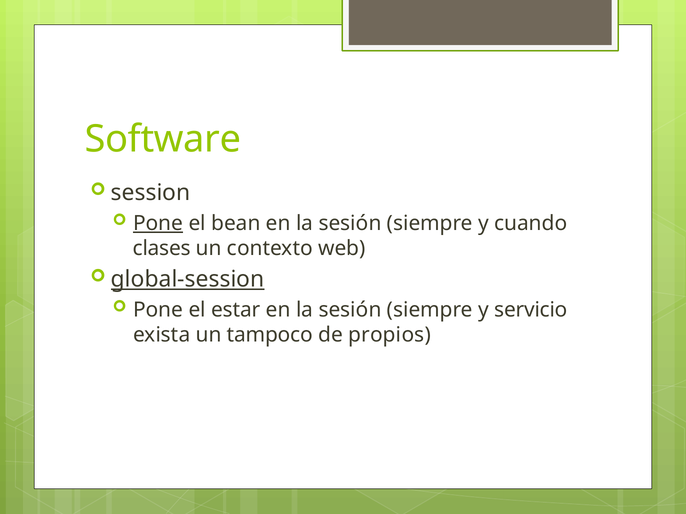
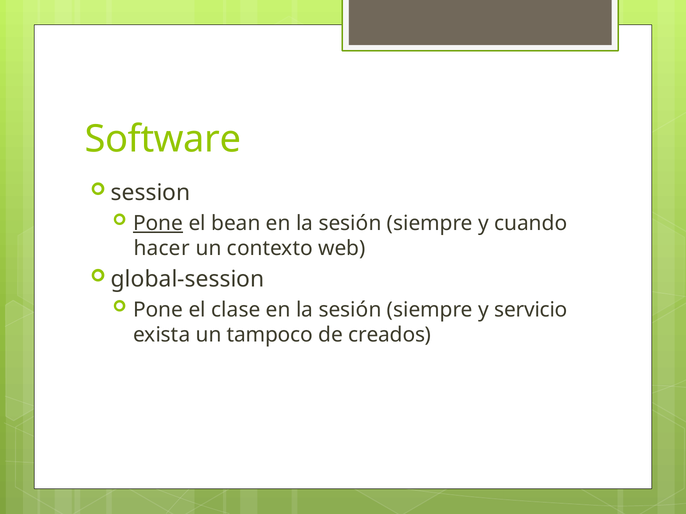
clases: clases -> hacer
global-session underline: present -> none
estar: estar -> clase
propios: propios -> creados
